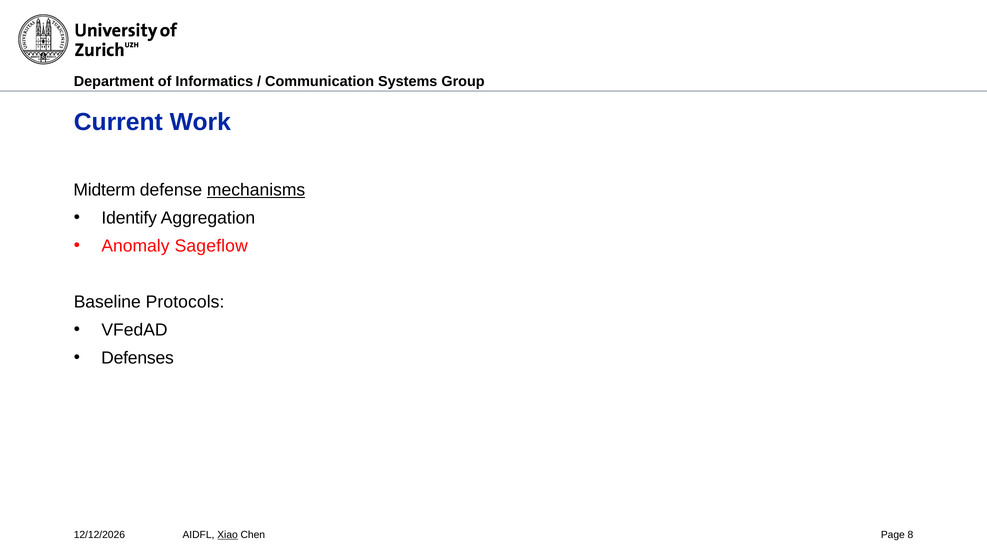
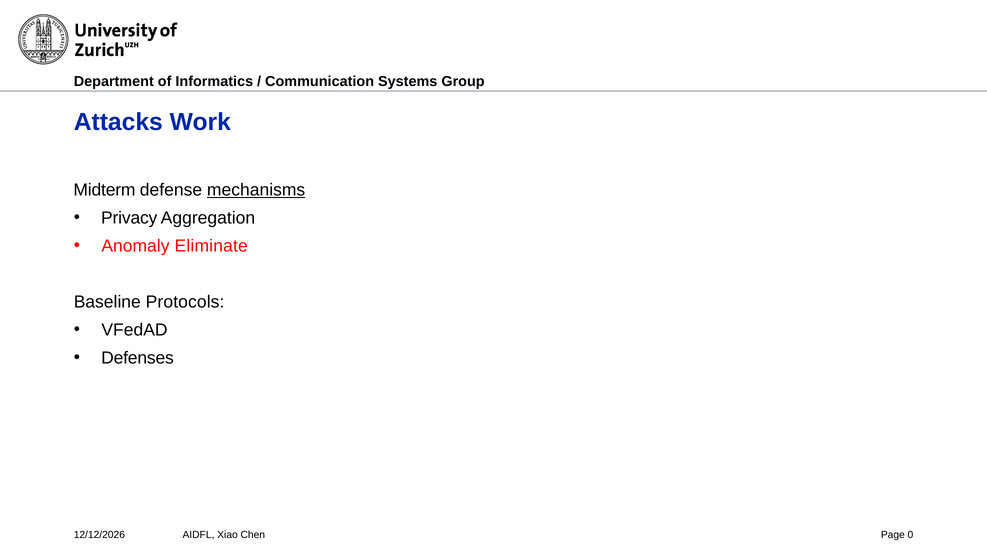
Current: Current -> Attacks
Identify: Identify -> Privacy
Sageflow: Sageflow -> Eliminate
Xiao underline: present -> none
8: 8 -> 0
